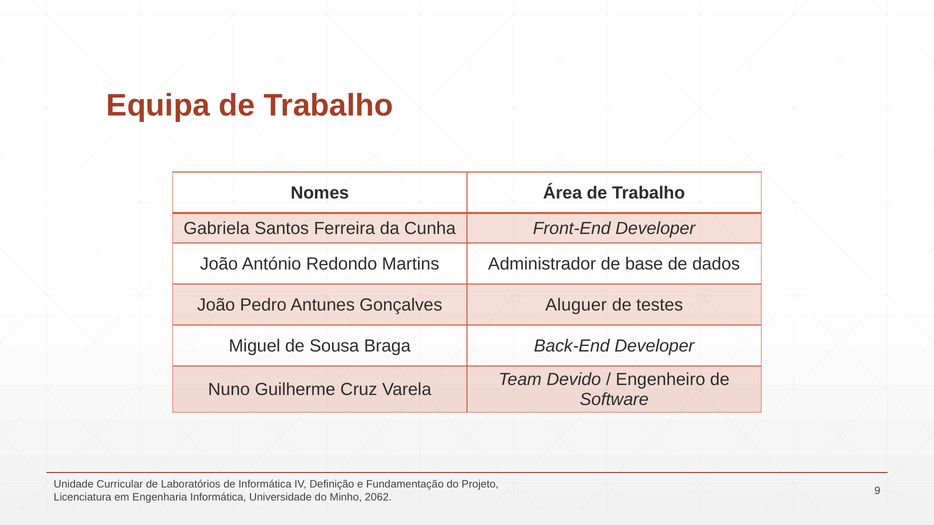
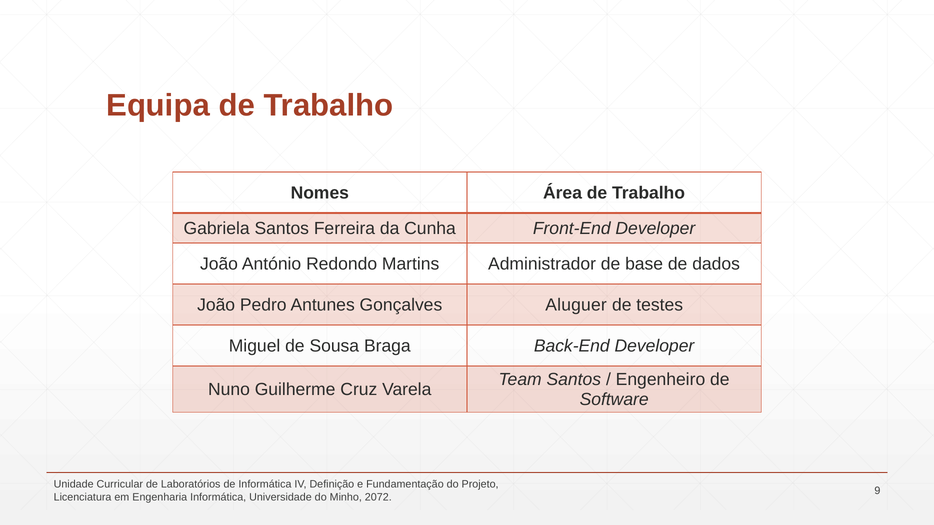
Team Devido: Devido -> Santos
2062: 2062 -> 2072
